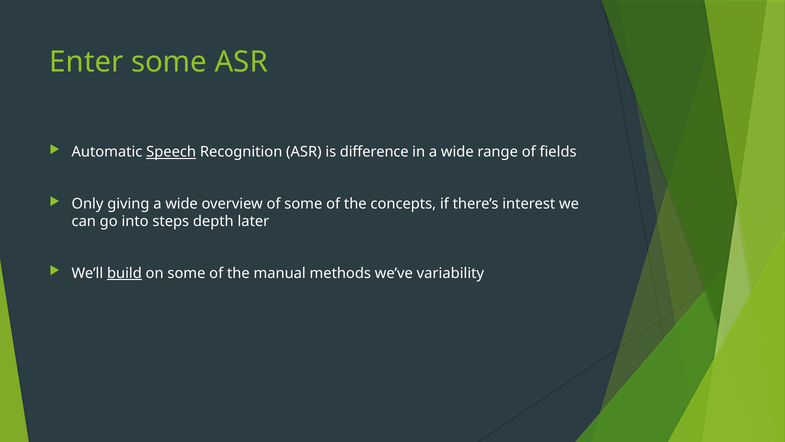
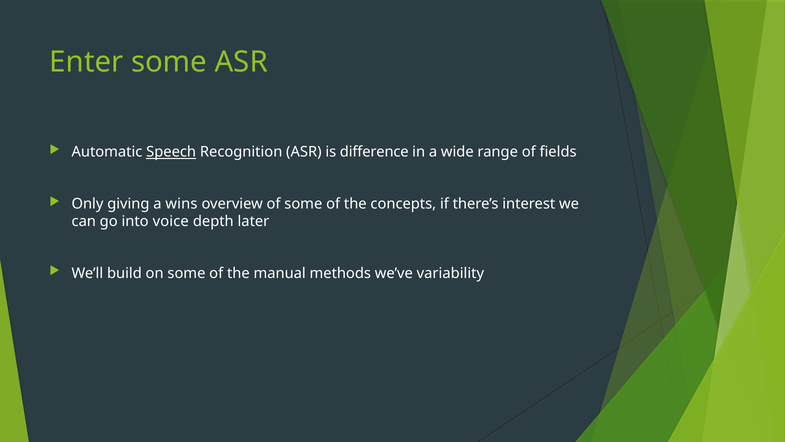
giving a wide: wide -> wins
steps: steps -> voice
build underline: present -> none
